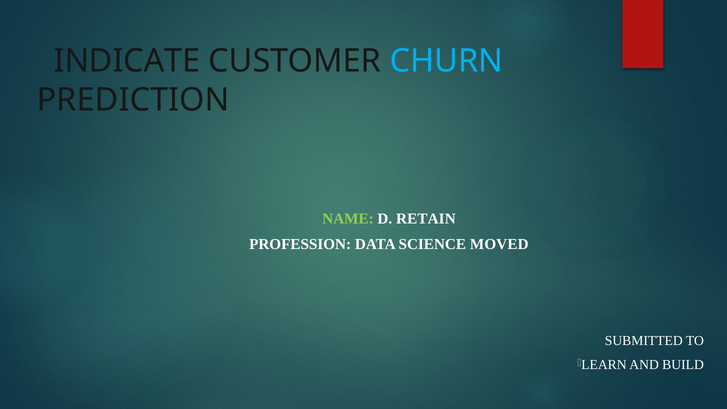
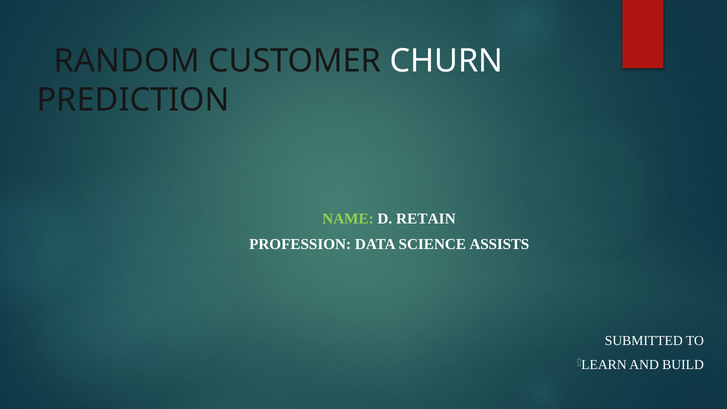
INDICATE: INDICATE -> RANDOM
CHURN colour: light blue -> white
MOVED: MOVED -> ASSISTS
